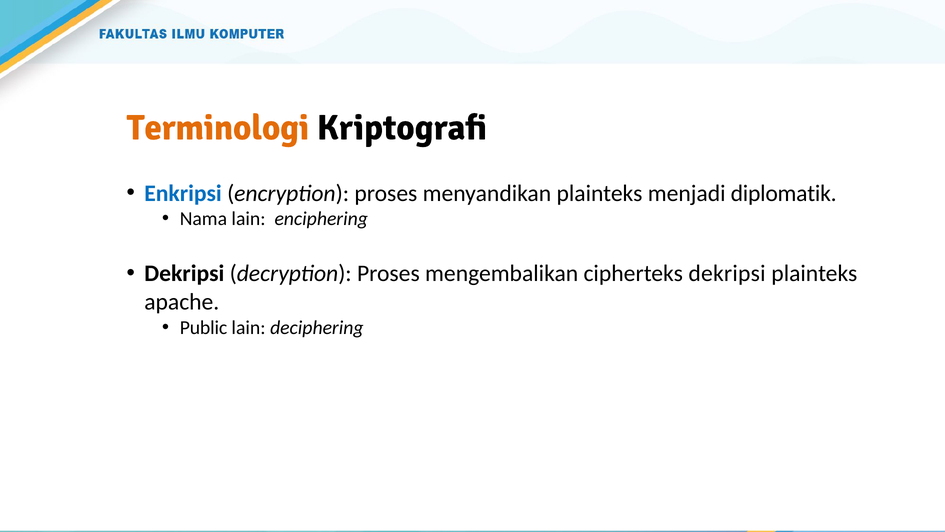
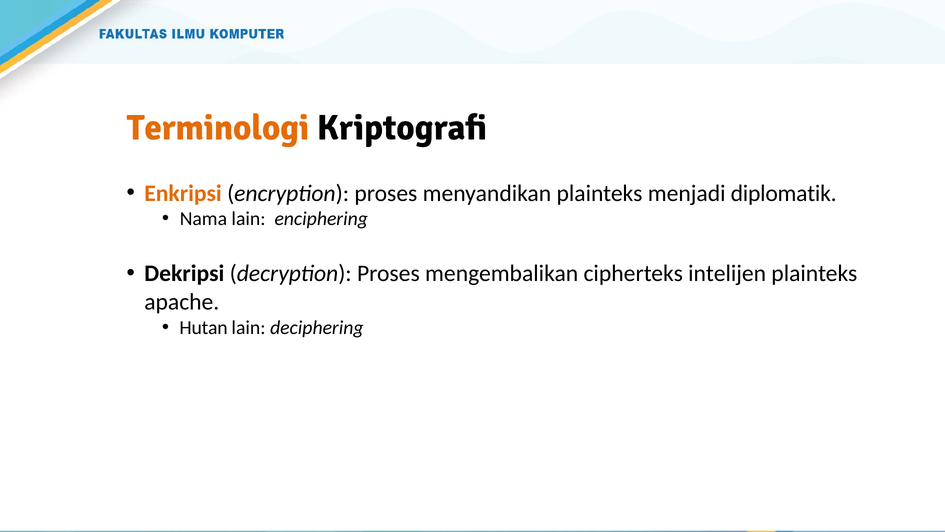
Enkripsi colour: blue -> orange
cipherteks dekripsi: dekripsi -> intelijen
Public: Public -> Hutan
